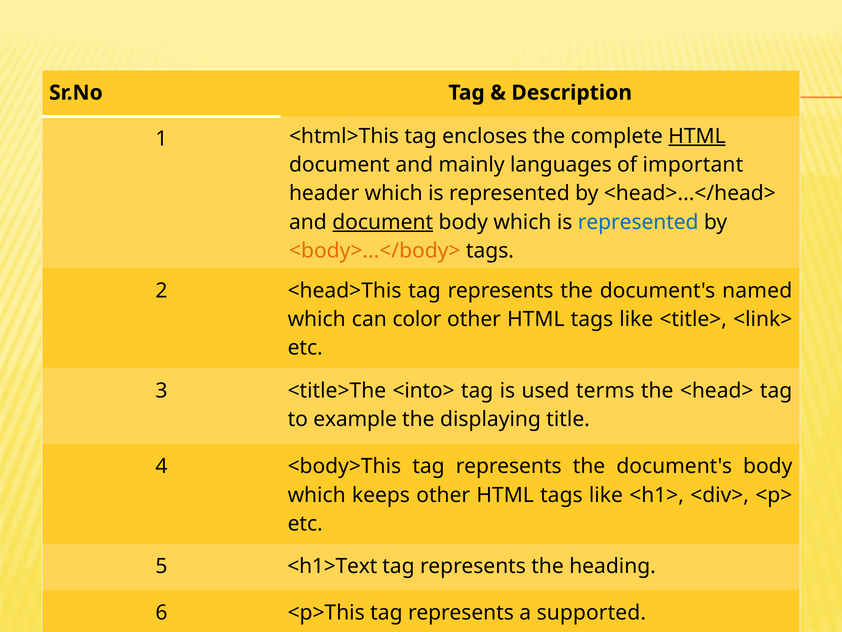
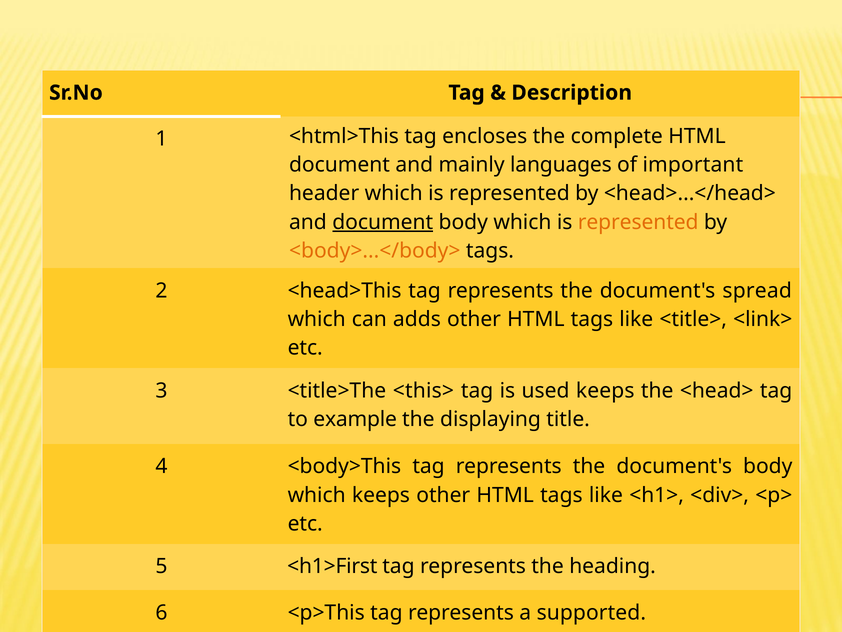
HTML at (697, 136) underline: present -> none
represented at (638, 222) colour: blue -> orange
named: named -> spread
color: color -> adds
<into>: <into> -> <this>
used terms: terms -> keeps
<h1>Text: <h1>Text -> <h1>First
